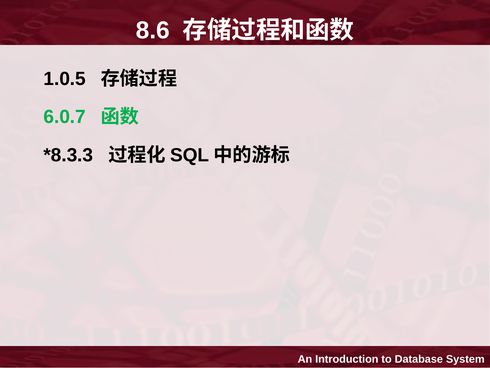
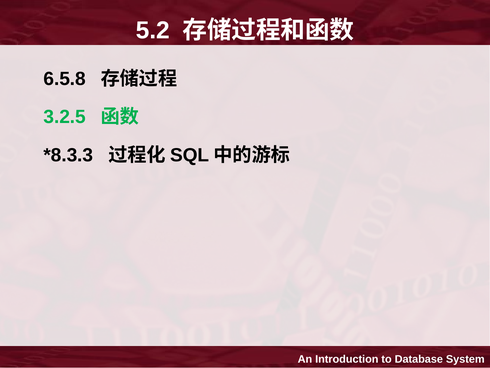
8.6: 8.6 -> 5.2
1.0.5: 1.0.5 -> 6.5.8
6.0.7: 6.0.7 -> 3.2.5
